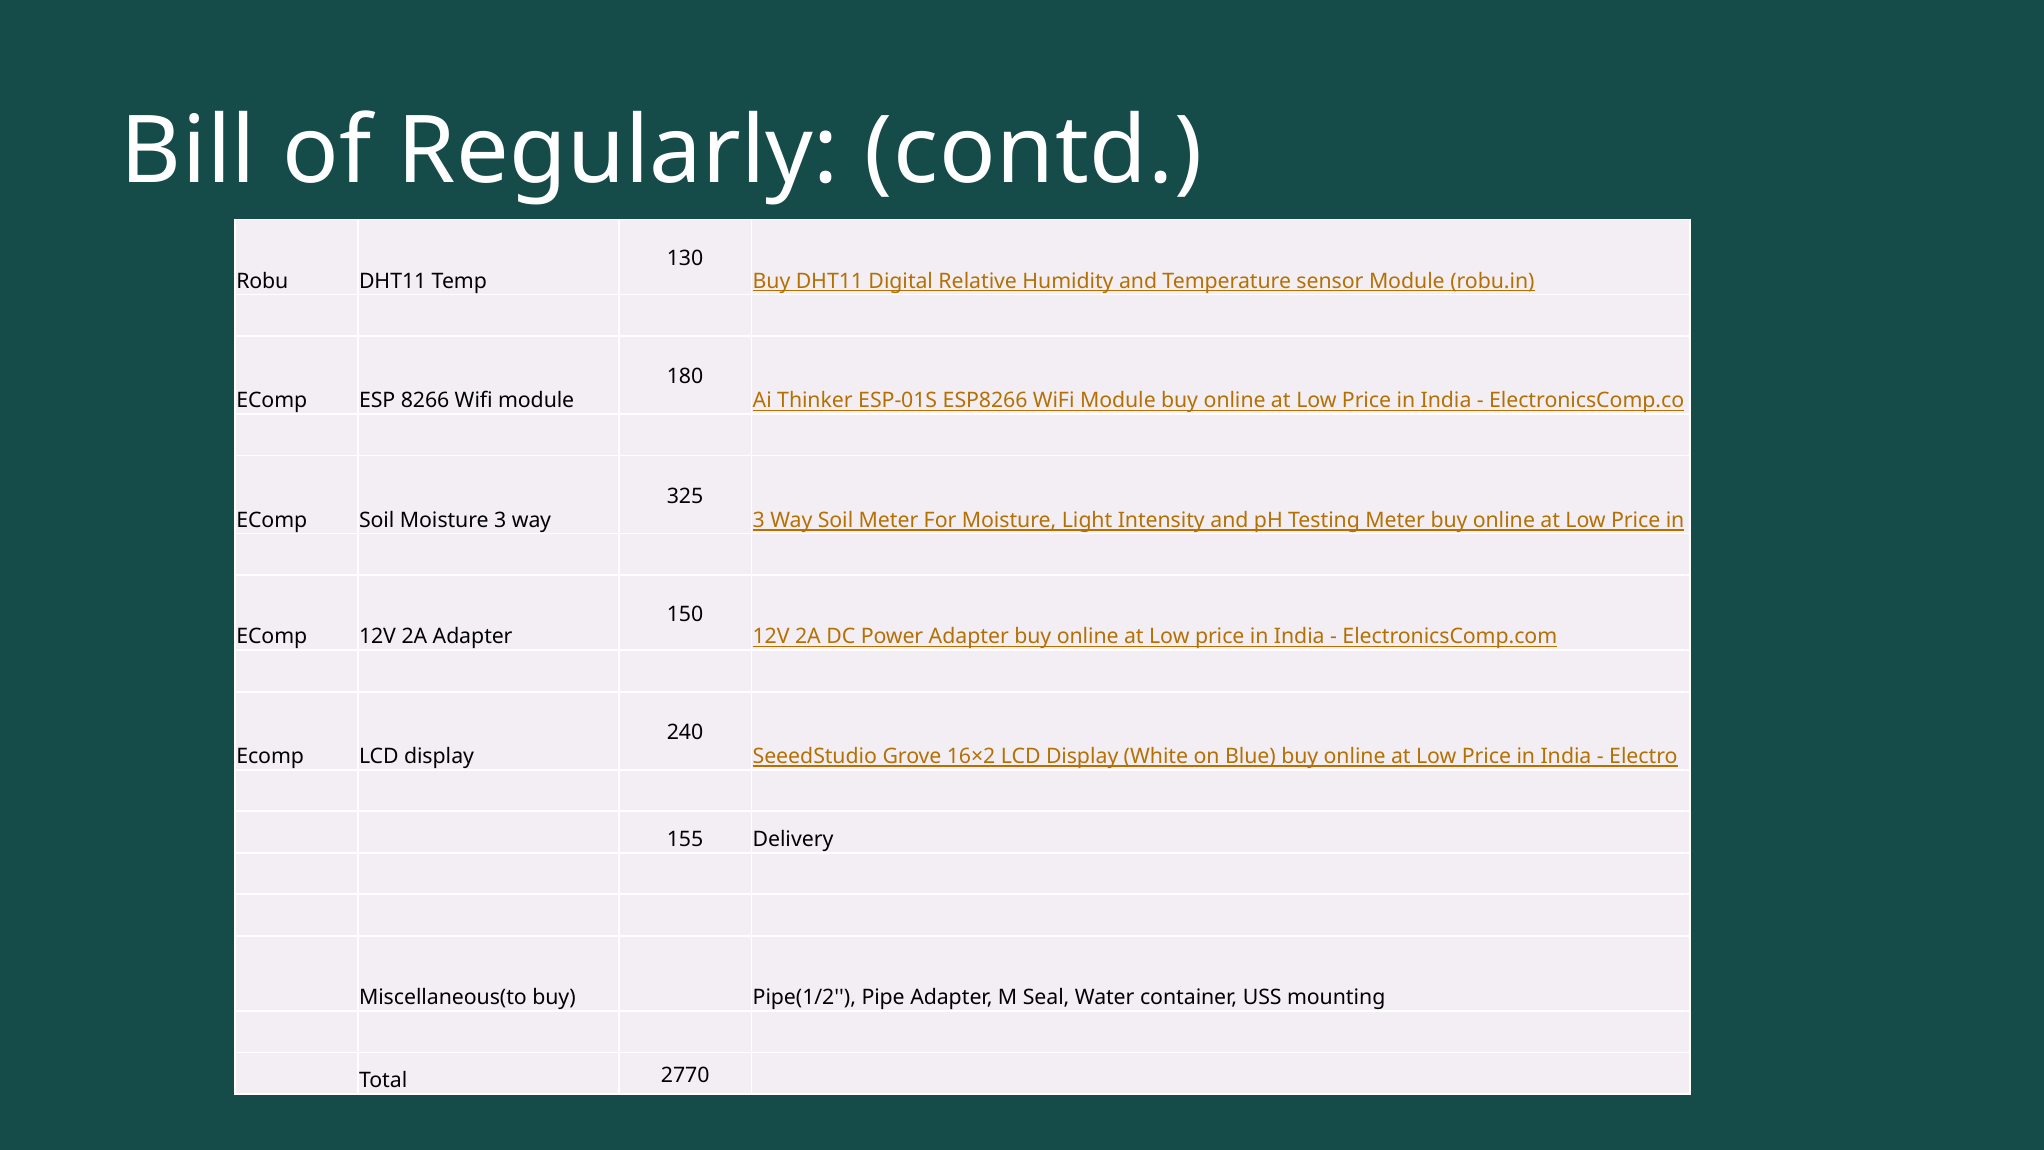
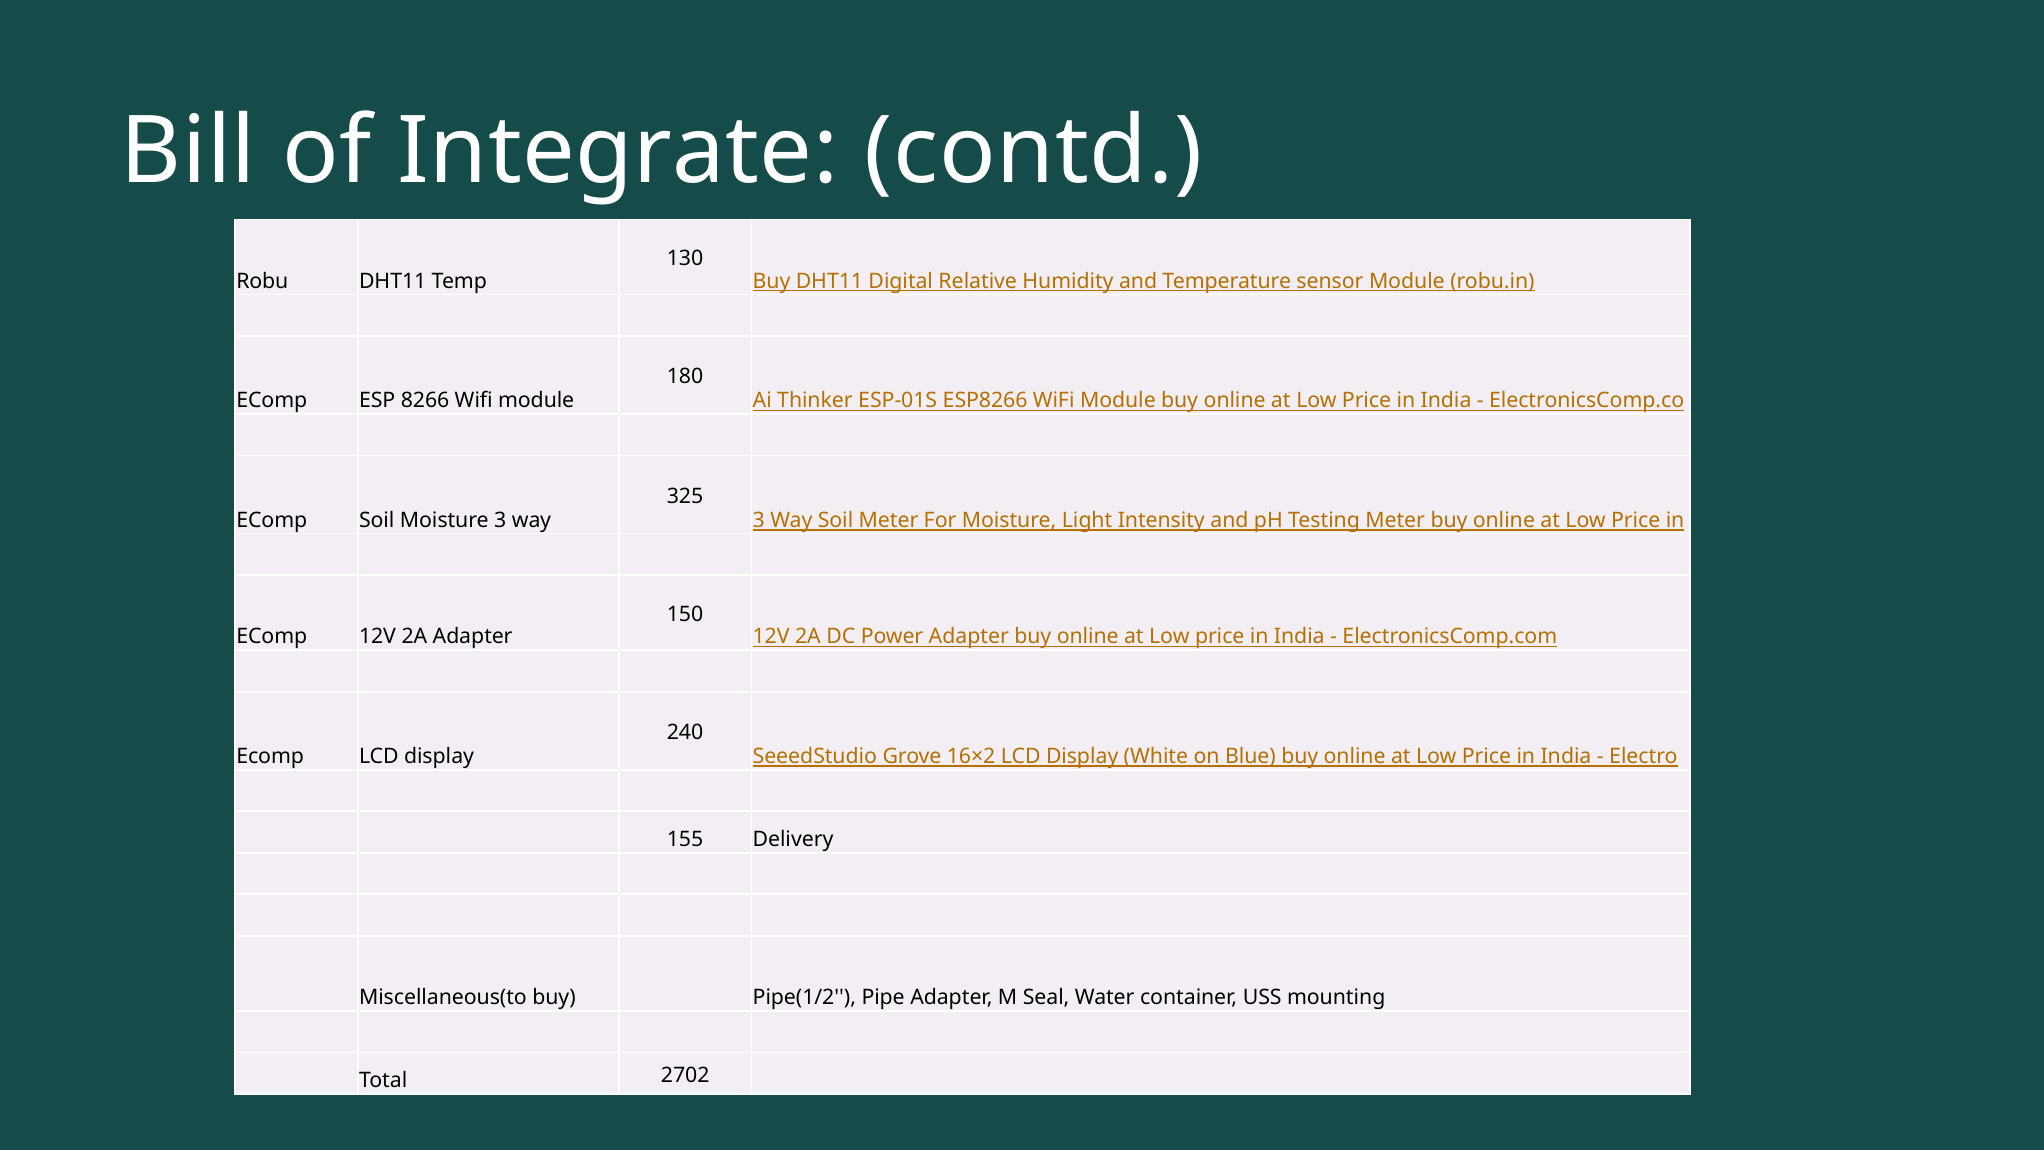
Regularly: Regularly -> Integrate
2770: 2770 -> 2702
